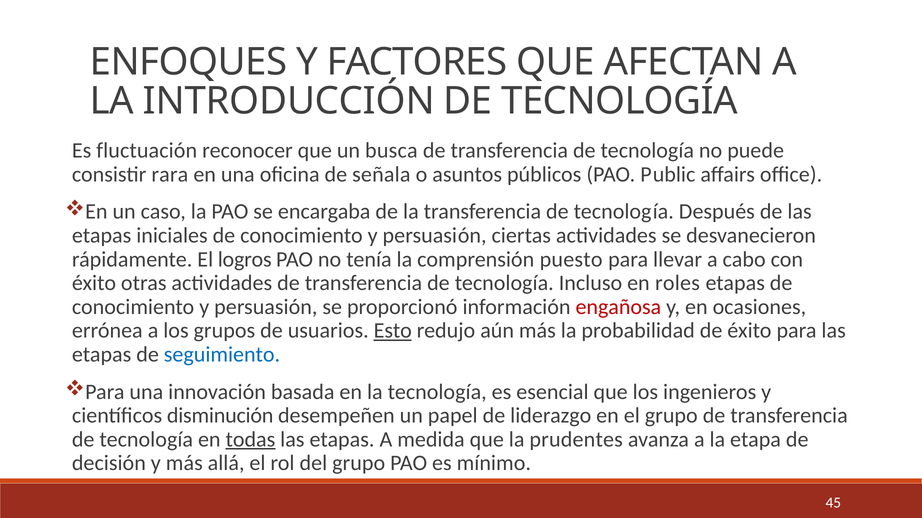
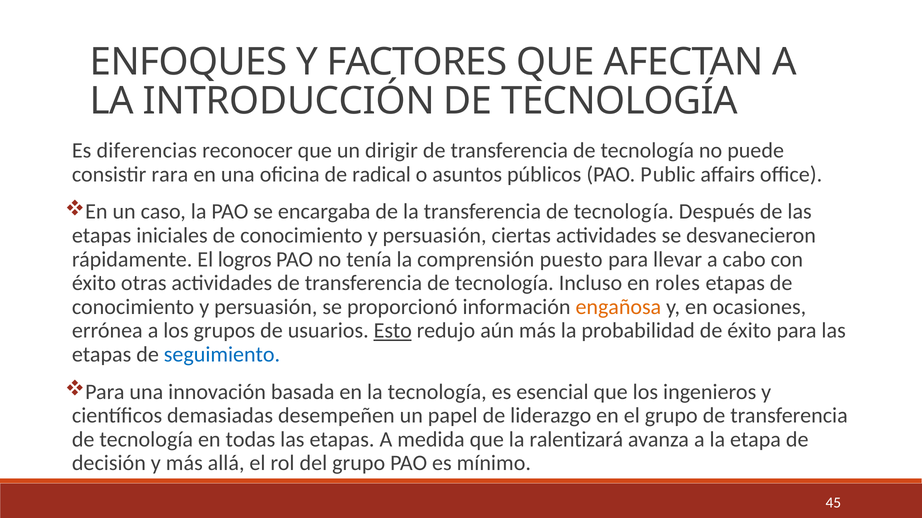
fluctuación: fluctuación -> diferencias
busca: busca -> dirigir
señala: señala -> radical
engañosa colour: red -> orange
disminución: disminución -> demasiadas
todas underline: present -> none
prudentes: prudentes -> ralentizará
